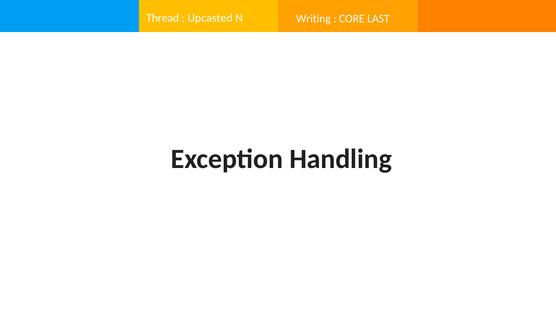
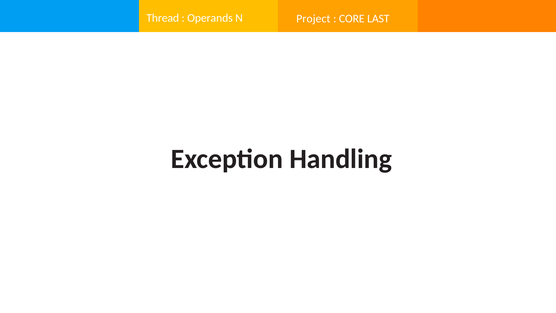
Upcasted: Upcasted -> Operands
Writing: Writing -> Project
